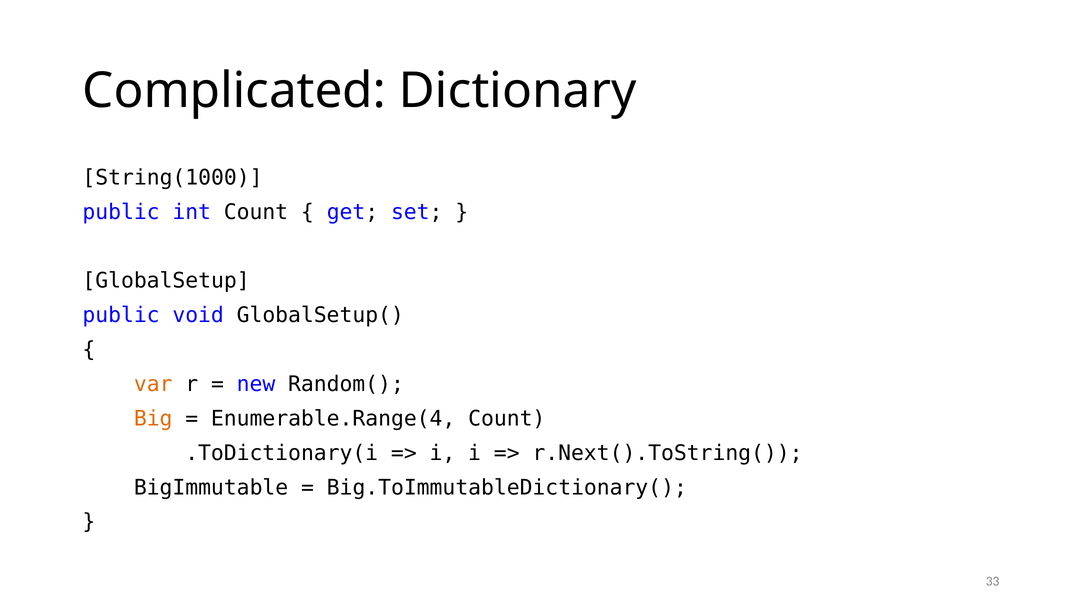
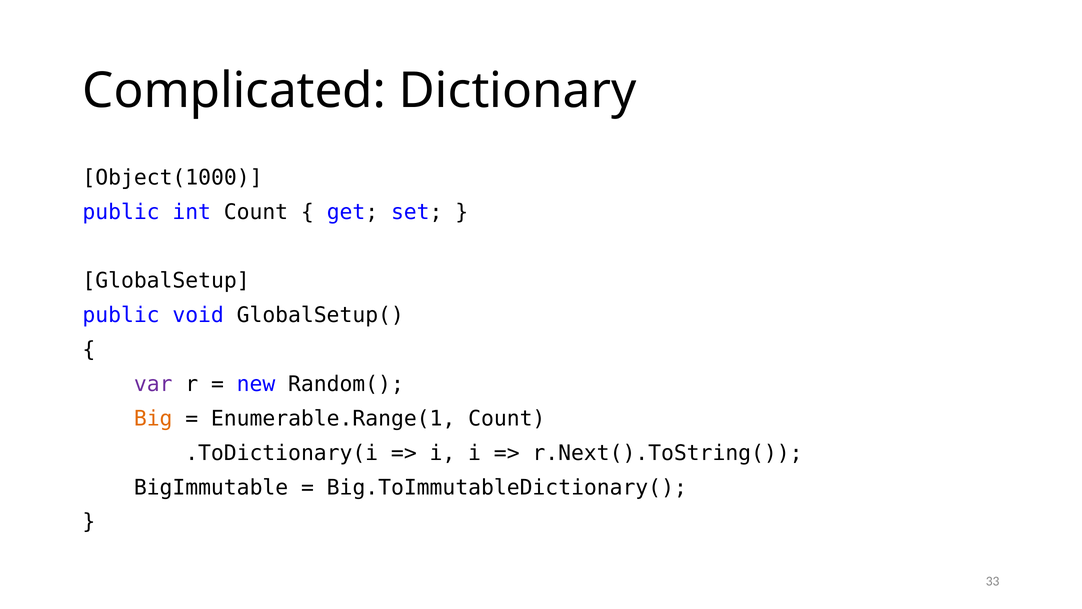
String(1000: String(1000 -> Object(1000
var colour: orange -> purple
Enumerable.Range(4: Enumerable.Range(4 -> Enumerable.Range(1
